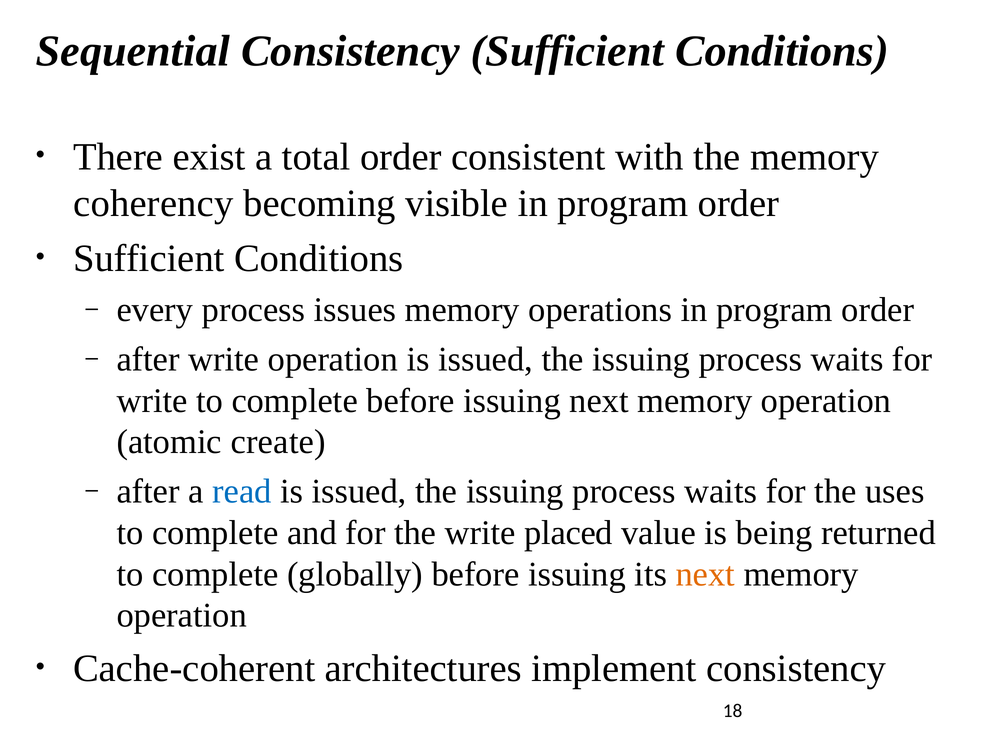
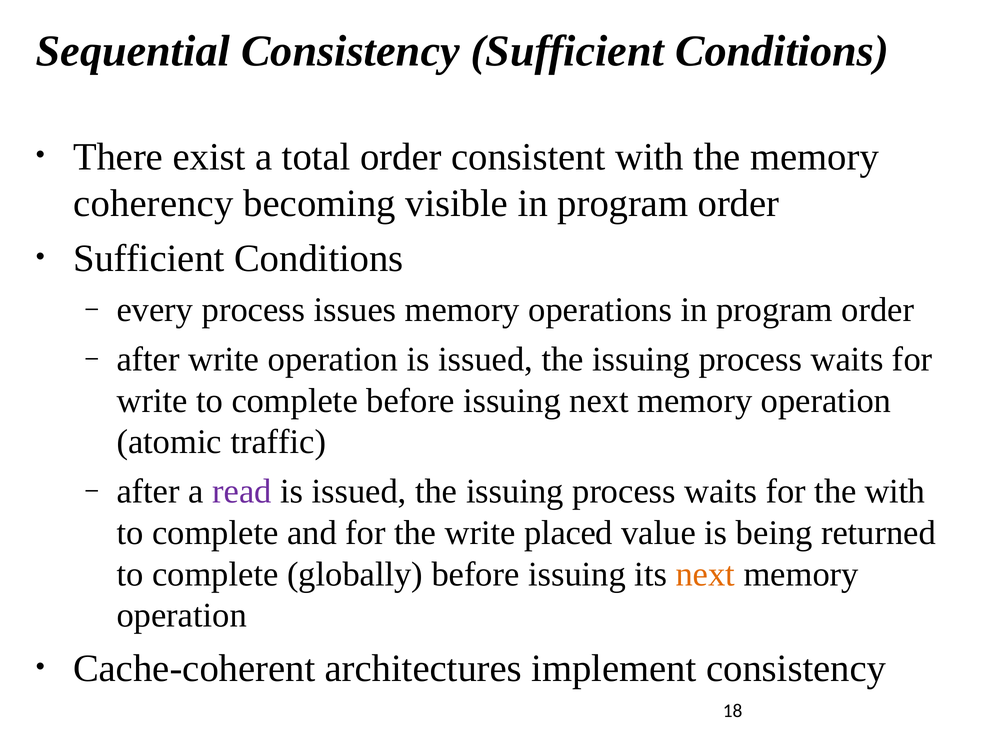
create: create -> traffic
read colour: blue -> purple
the uses: uses -> with
